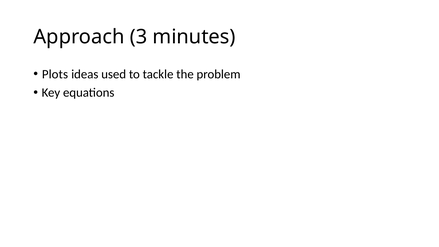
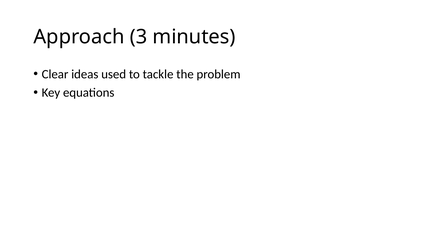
Plots: Plots -> Clear
